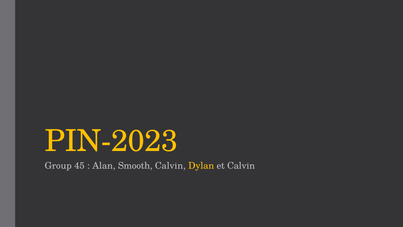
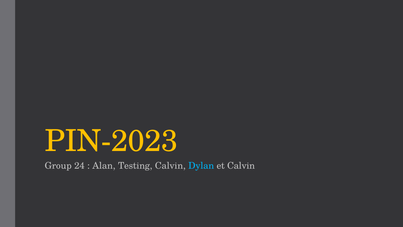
45: 45 -> 24
Smooth: Smooth -> Testing
Dylan colour: yellow -> light blue
